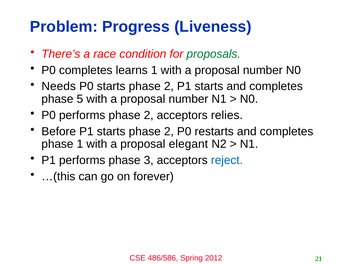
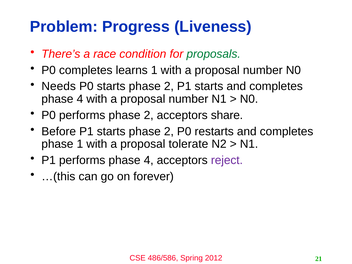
5 at (80, 99): 5 -> 4
relies: relies -> share
elegant: elegant -> tolerate
performs phase 3: 3 -> 4
reject colour: blue -> purple
